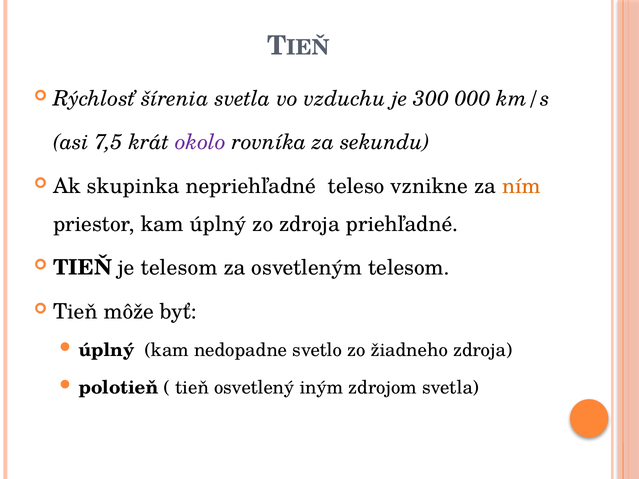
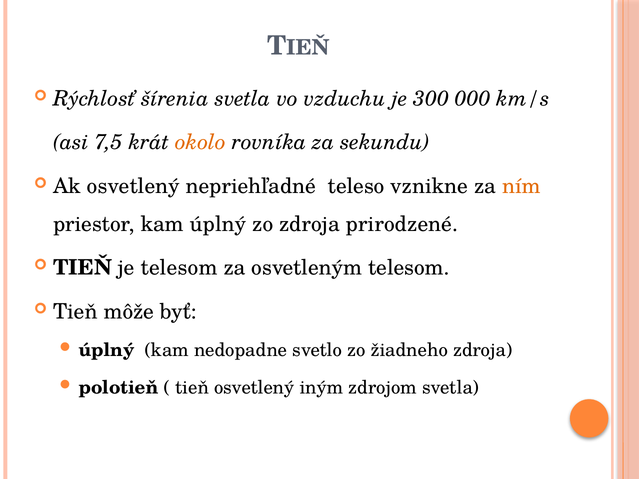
okolo colour: purple -> orange
Ak skupinka: skupinka -> osvetlený
priehľadné: priehľadné -> prirodzené
